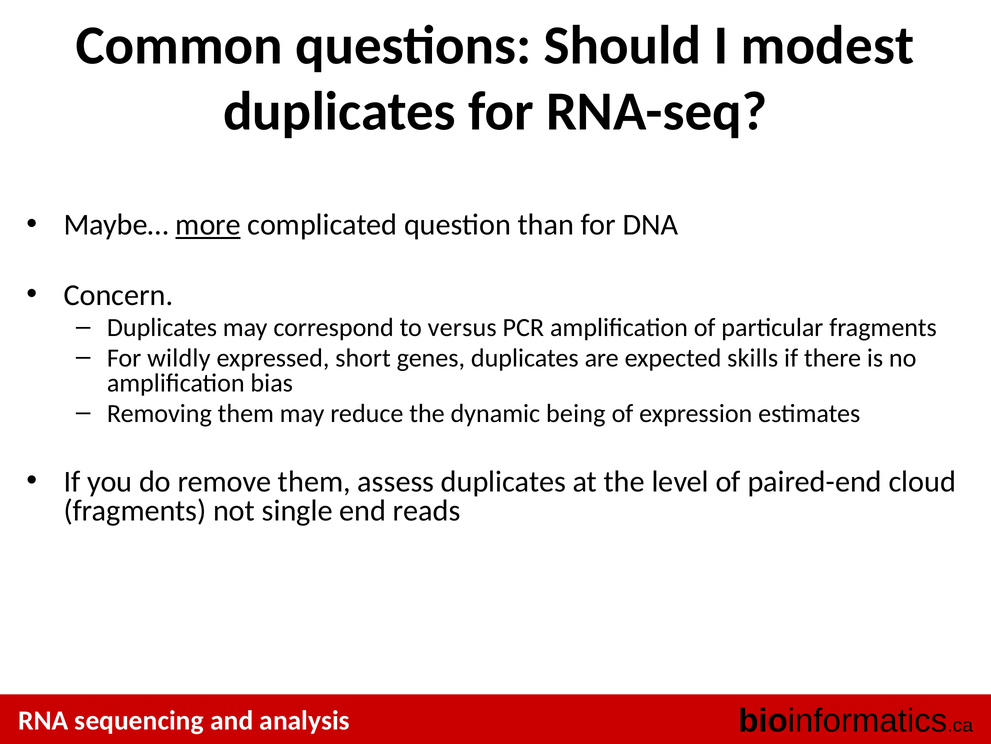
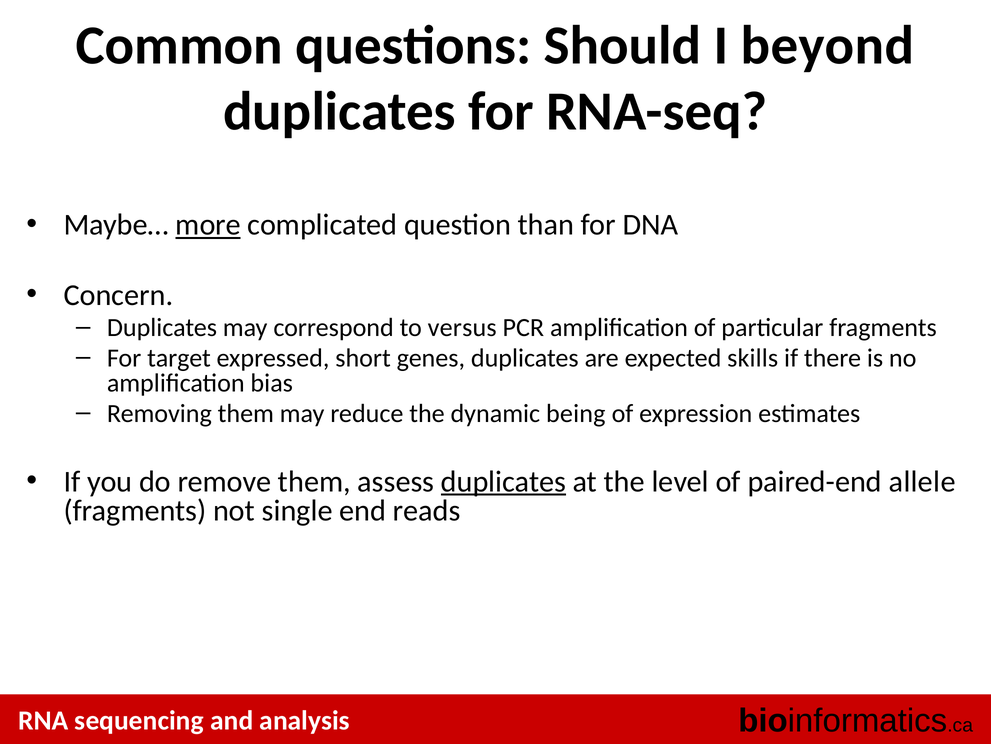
modest: modest -> beyond
wildly: wildly -> target
duplicates at (503, 481) underline: none -> present
cloud: cloud -> allele
